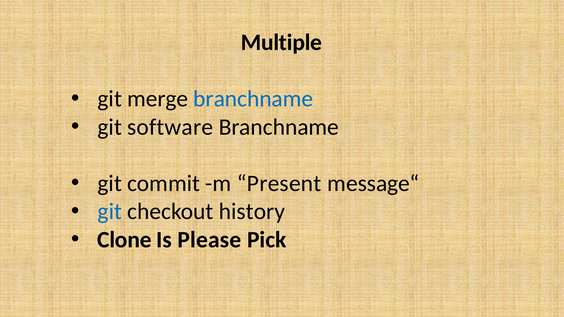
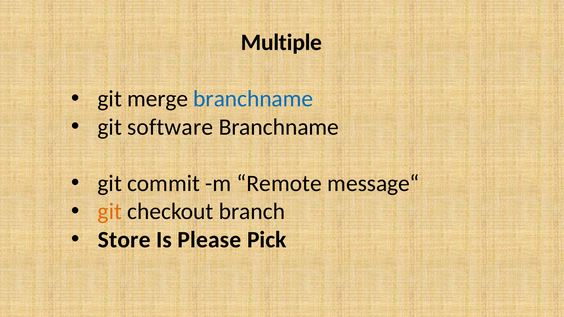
Present: Present -> Remote
git at (110, 212) colour: blue -> orange
history: history -> branch
Clone: Clone -> Store
